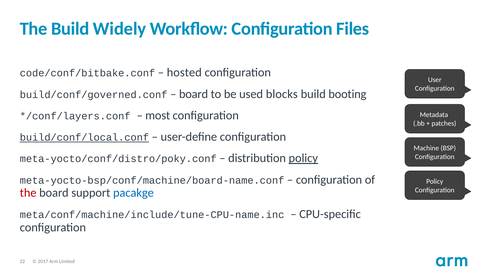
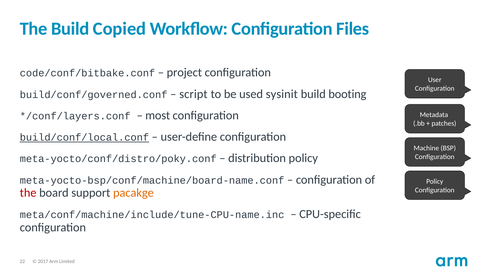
Widely: Widely -> Copied
hosted: hosted -> project
board at (194, 94): board -> script
blocks: blocks -> sysinit
policy at (303, 158) underline: present -> none
pacakge colour: blue -> orange
